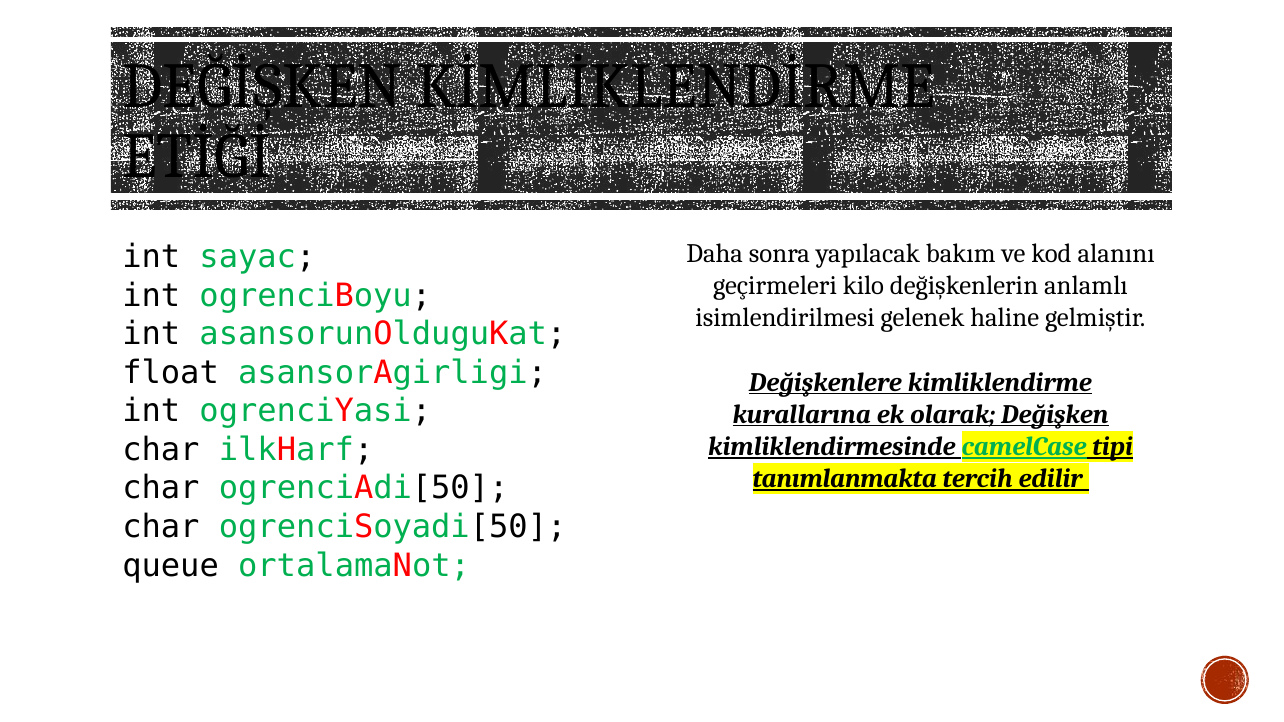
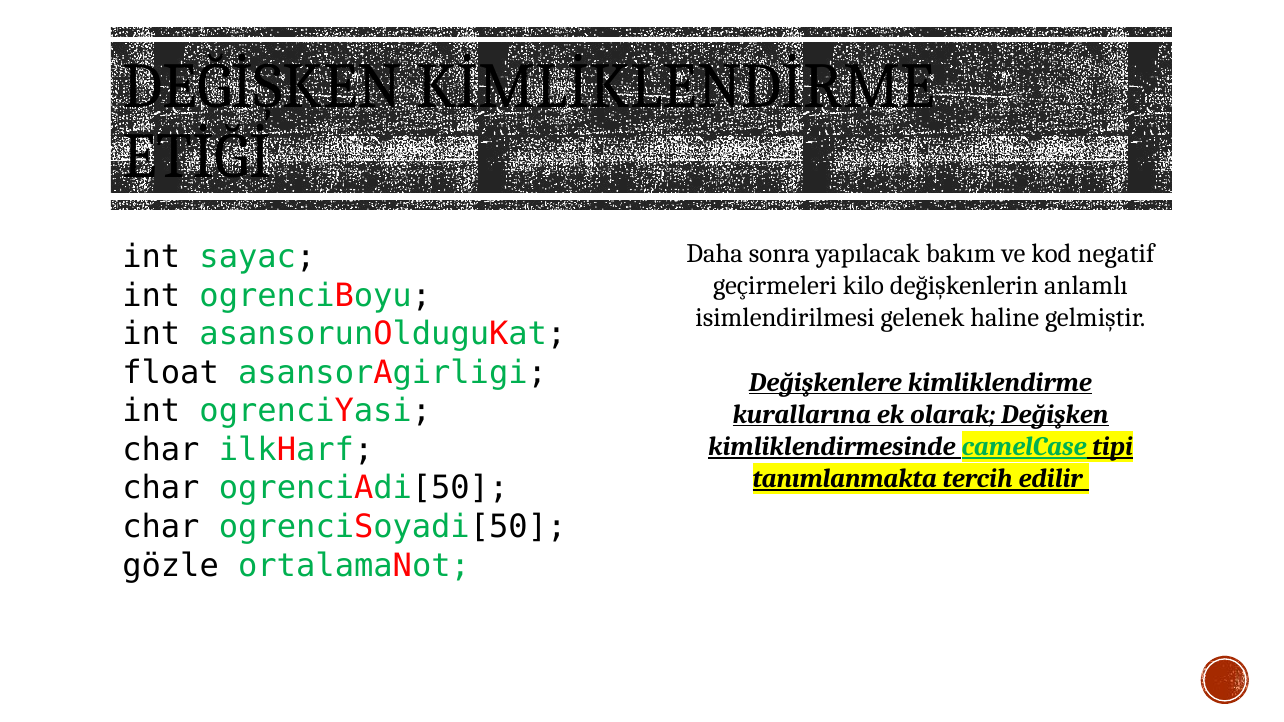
alanını: alanını -> negatif
queue: queue -> gözle
